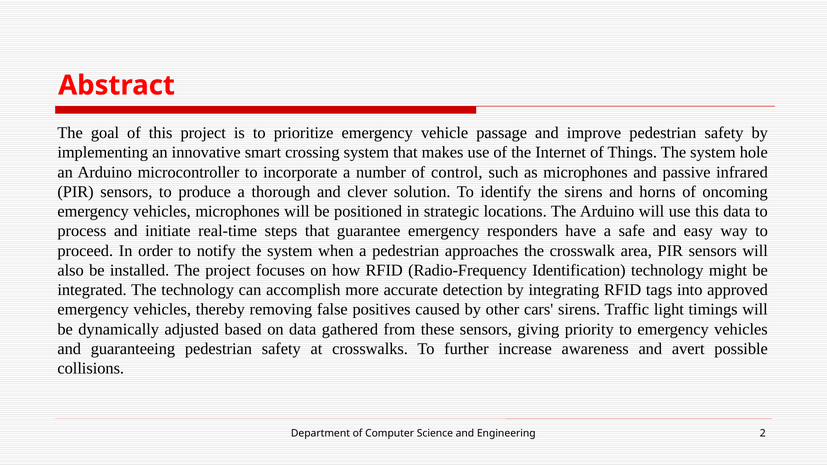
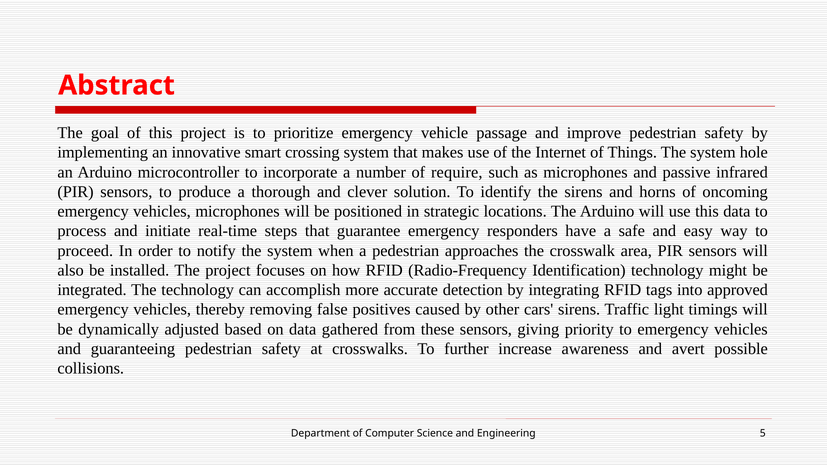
control: control -> require
2: 2 -> 5
